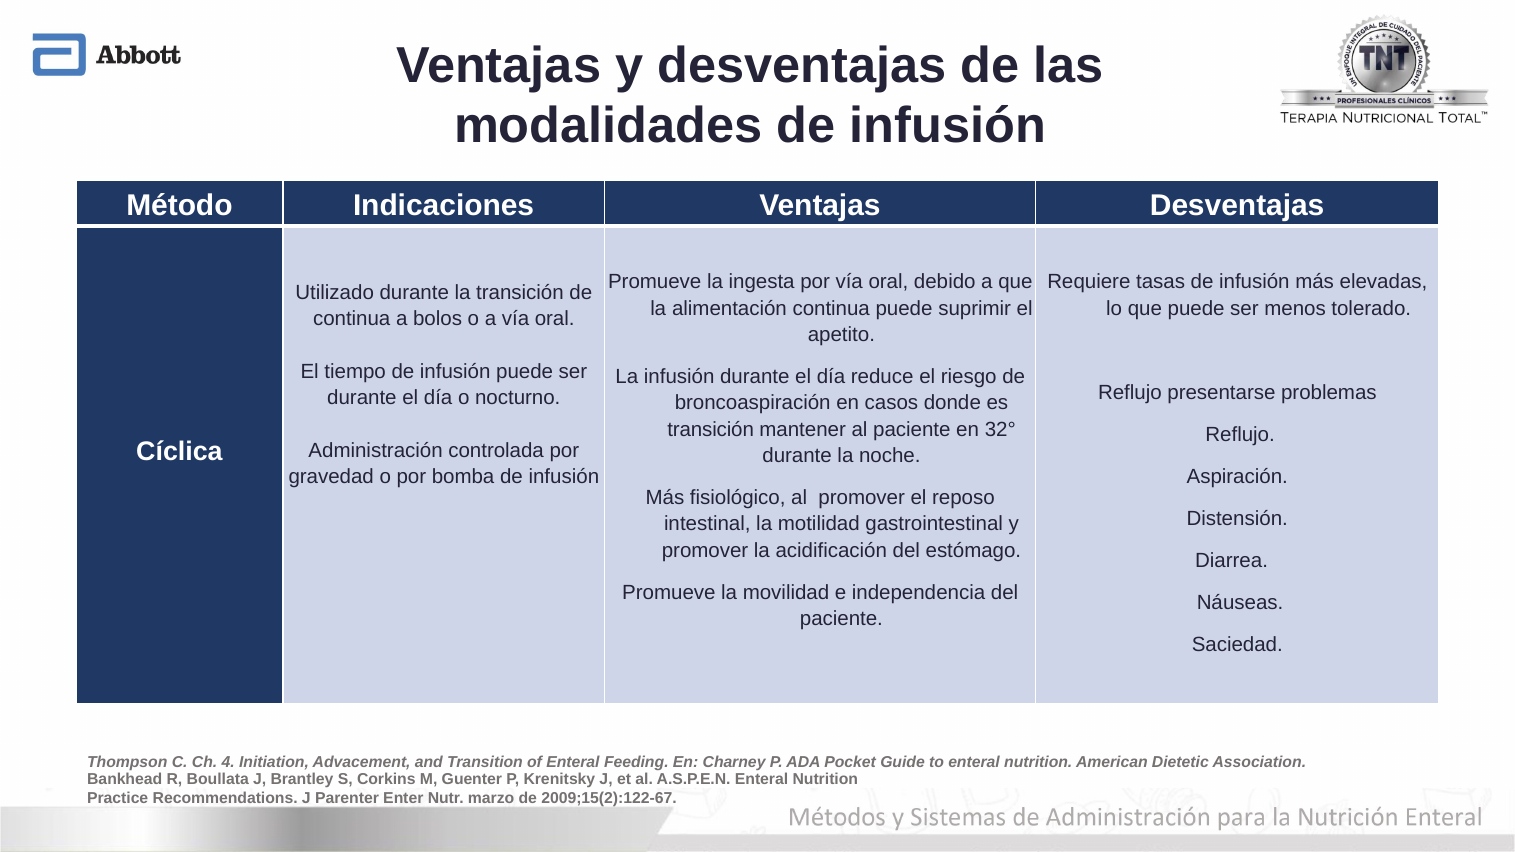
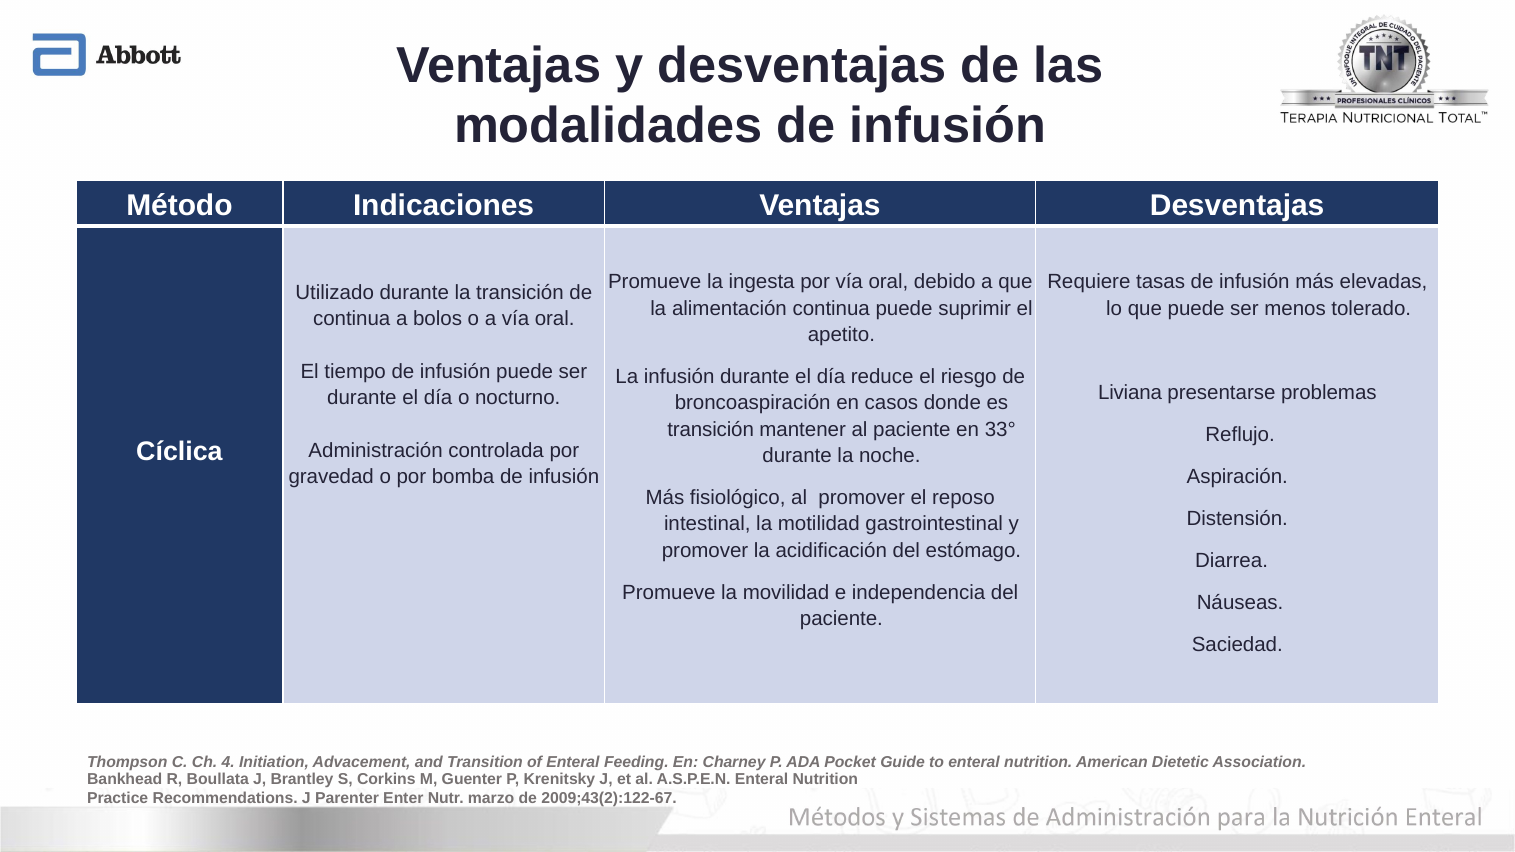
Reflujo at (1130, 393): Reflujo -> Liviana
32°: 32° -> 33°
2009;15(2):122-67: 2009;15(2):122-67 -> 2009;43(2):122-67
